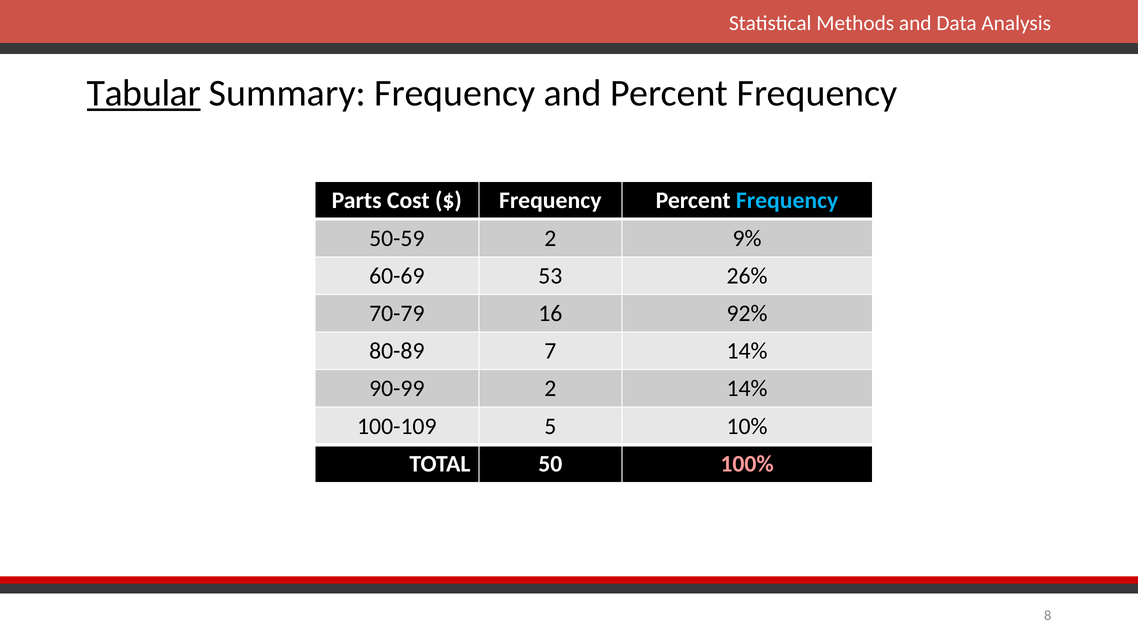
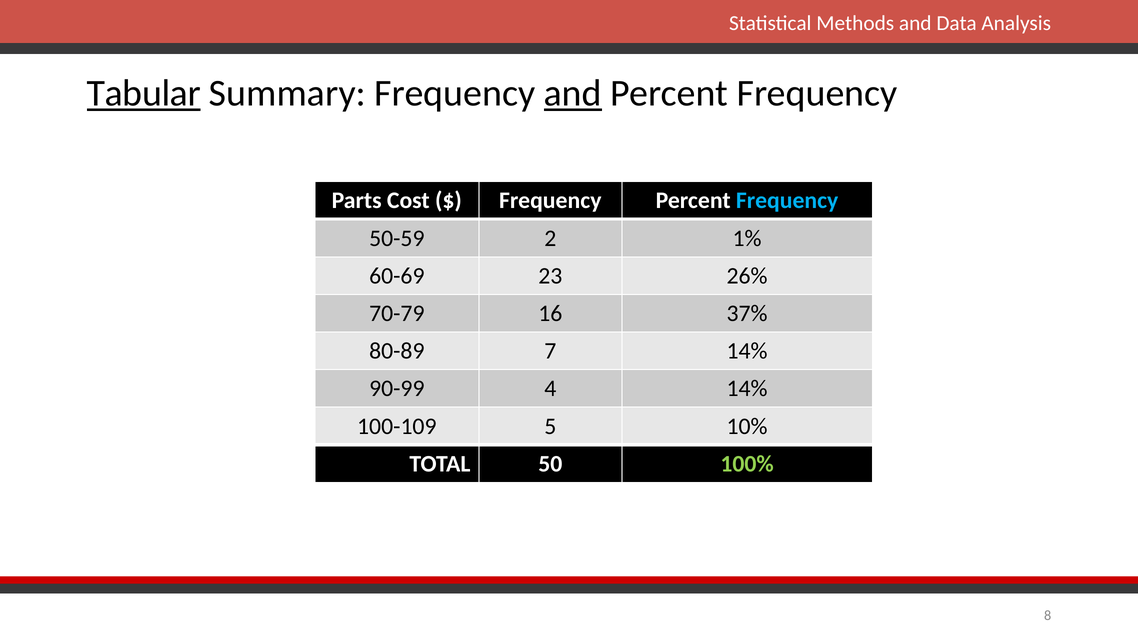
and at (573, 93) underline: none -> present
9%: 9% -> 1%
53: 53 -> 23
92%: 92% -> 37%
90-99 2: 2 -> 4
100% colour: pink -> light green
